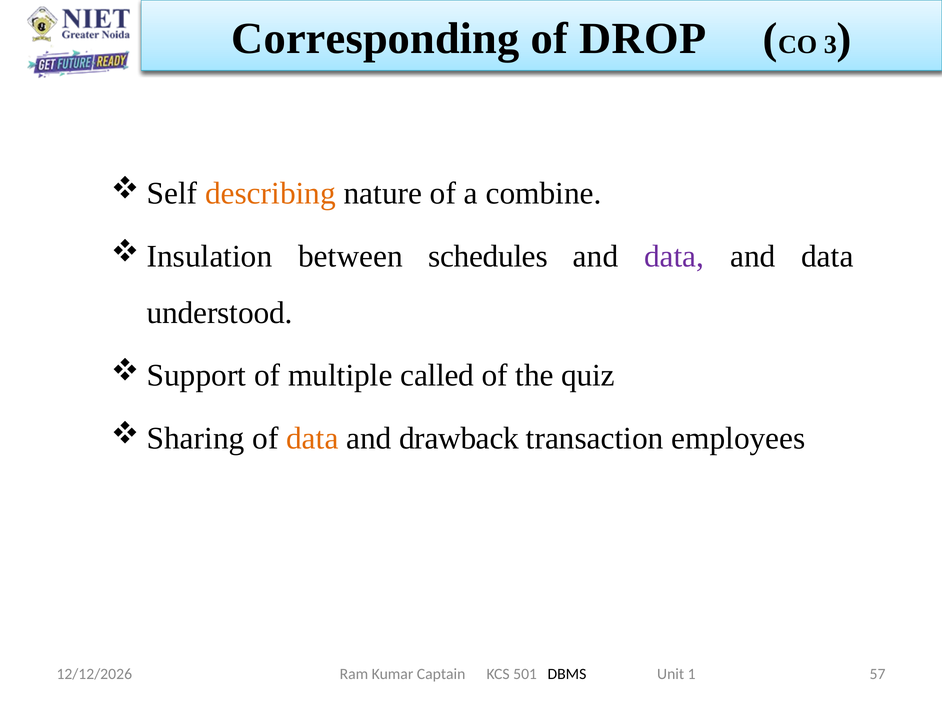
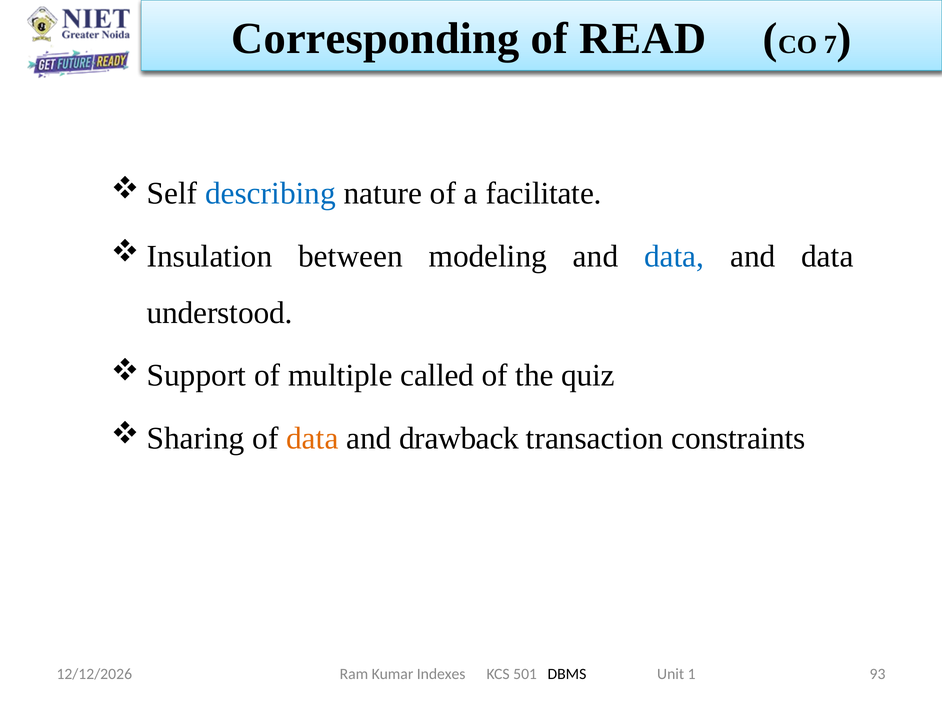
DROP: DROP -> READ
3: 3 -> 7
describing colour: orange -> blue
combine: combine -> facilitate
schedules: schedules -> modeling
data at (674, 257) colour: purple -> blue
employees: employees -> constraints
57: 57 -> 93
Captain: Captain -> Indexes
